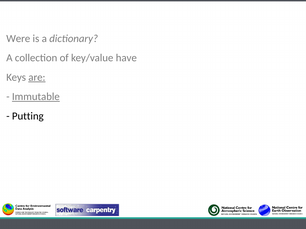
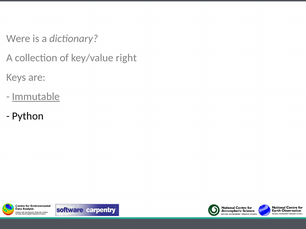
have: have -> right
are underline: present -> none
Putting: Putting -> Python
